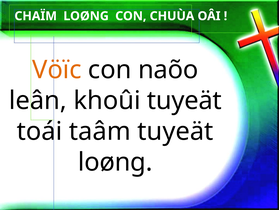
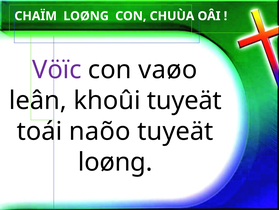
Vöïc colour: orange -> purple
naõo: naõo -> vaøo
taâm: taâm -> naõo
